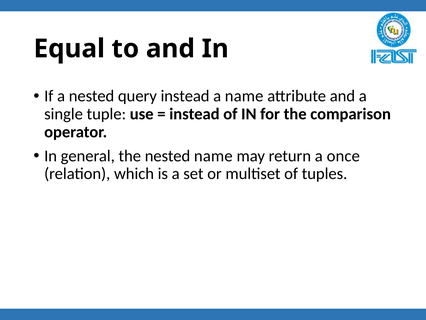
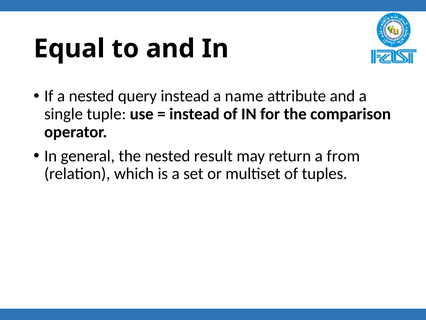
nested name: name -> result
once: once -> from
